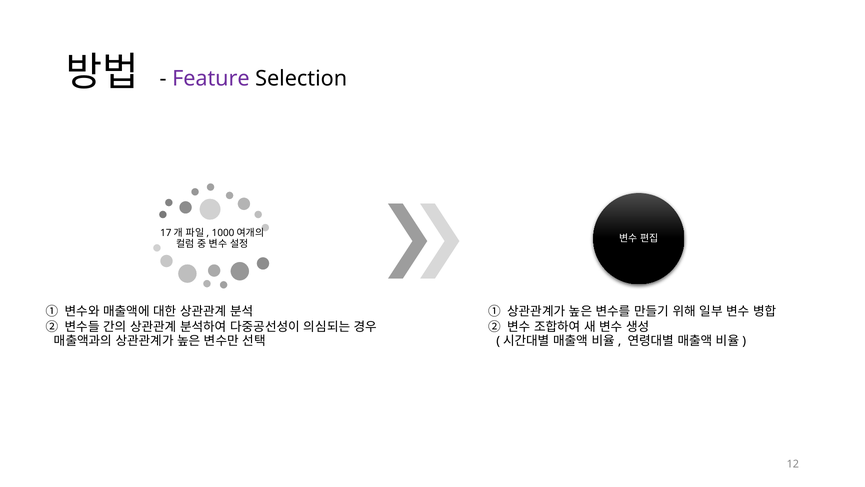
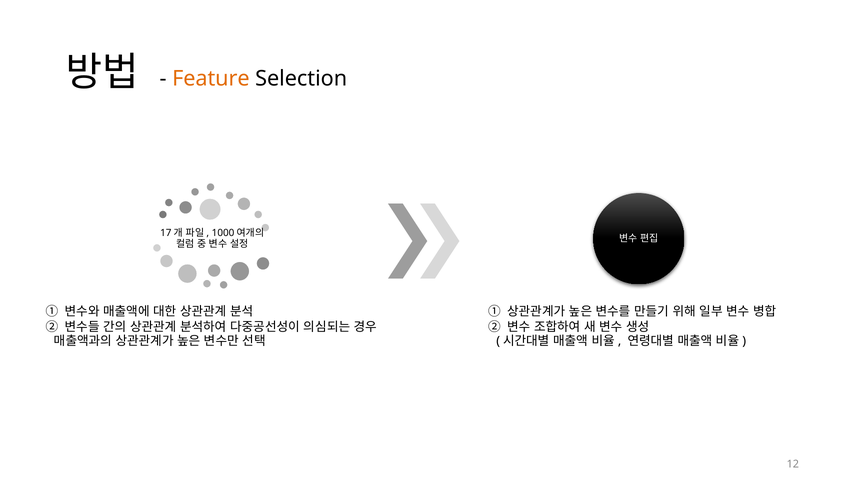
Feature colour: purple -> orange
